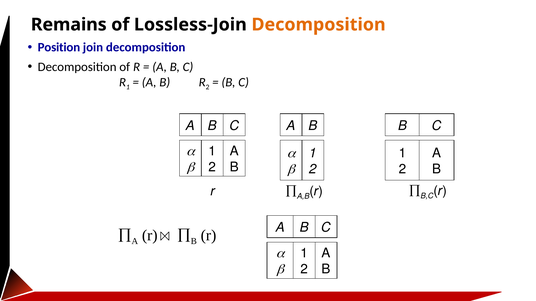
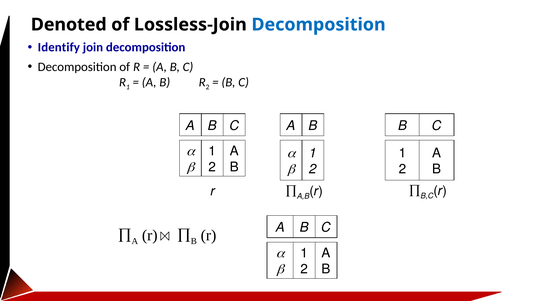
Remains: Remains -> Denoted
Decomposition at (319, 25) colour: orange -> blue
Position: Position -> Identify
